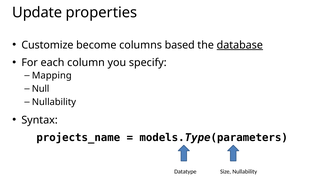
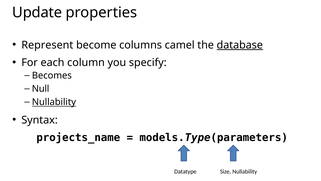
Customize: Customize -> Represent
based: based -> camel
Mapping: Mapping -> Becomes
Nullability at (54, 102) underline: none -> present
